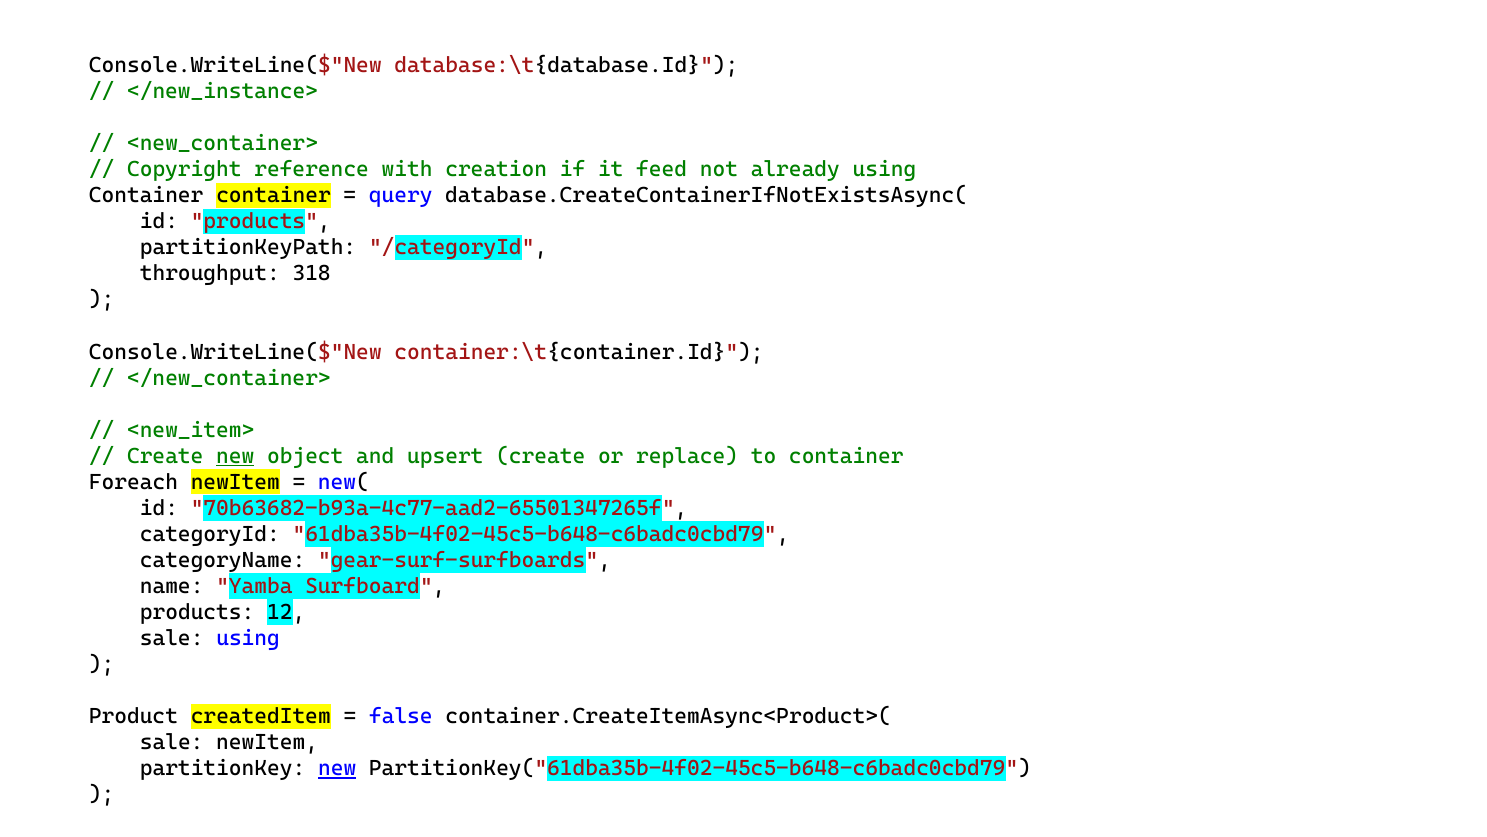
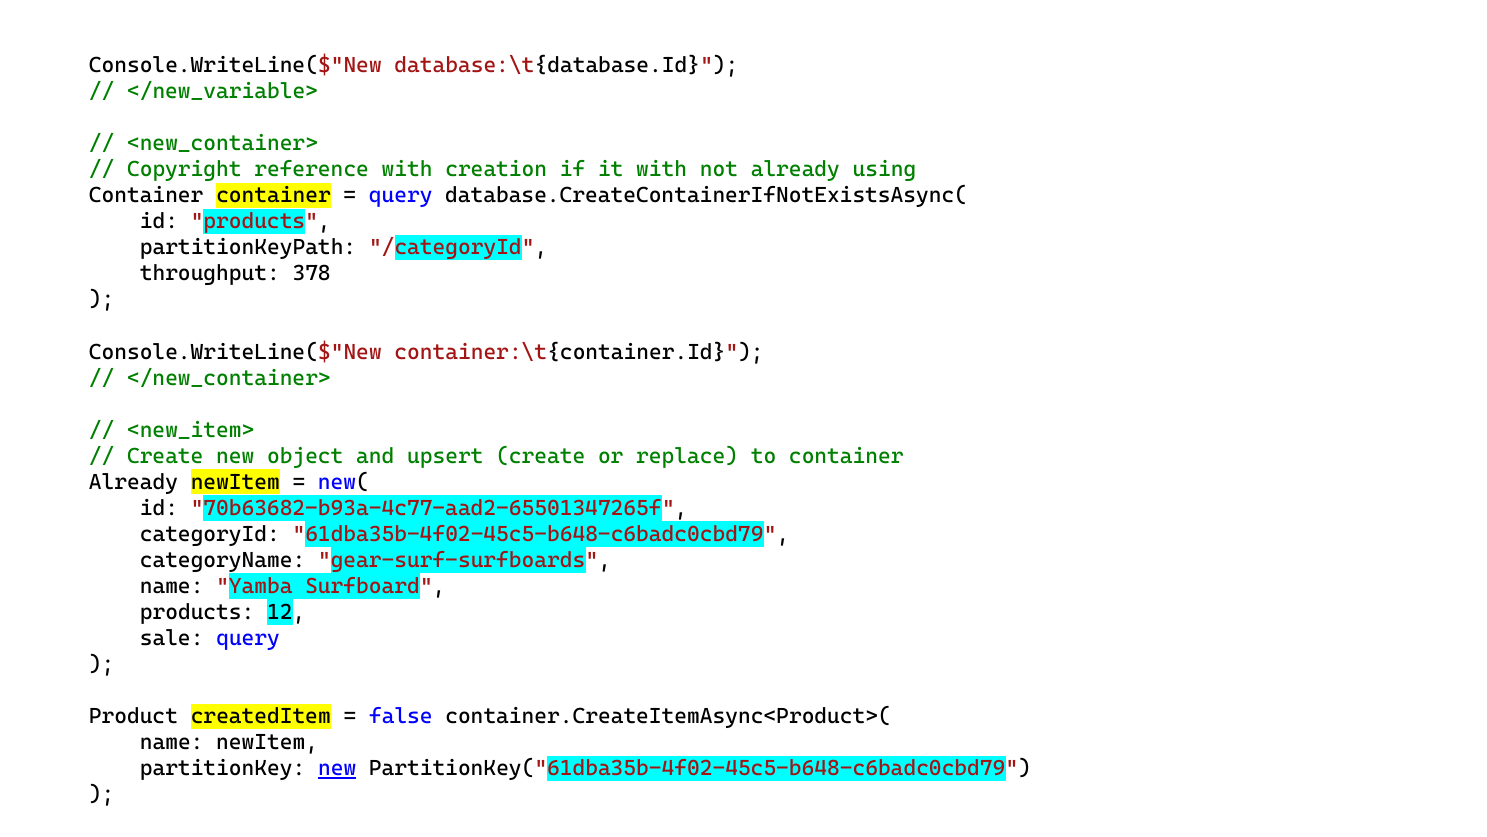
</new_instance>: </new_instance> -> </new_variable>
it feed: feed -> with
318: 318 -> 378
new at (235, 456) underline: present -> none
Foreach at (133, 482): Foreach -> Already
sale using: using -> query
sale at (172, 742): sale -> name
